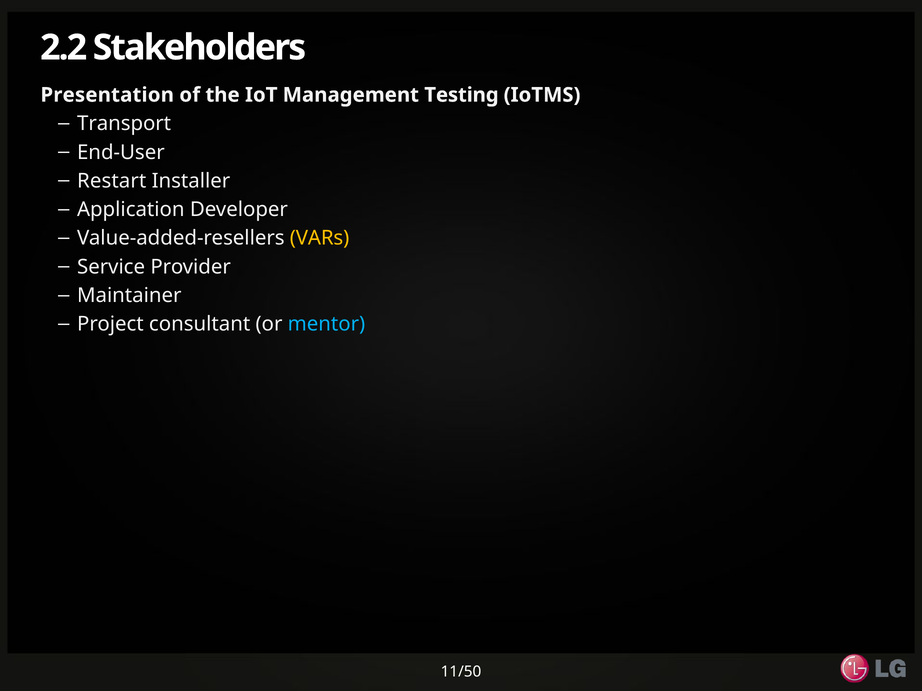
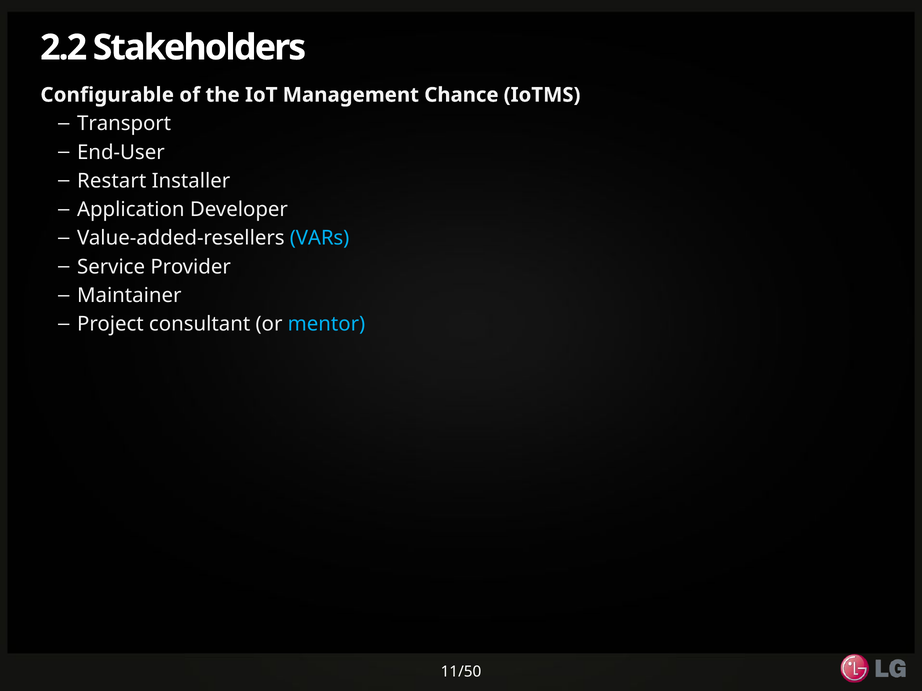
Presentation: Presentation -> Configurable
Testing: Testing -> Chance
VARs colour: yellow -> light blue
